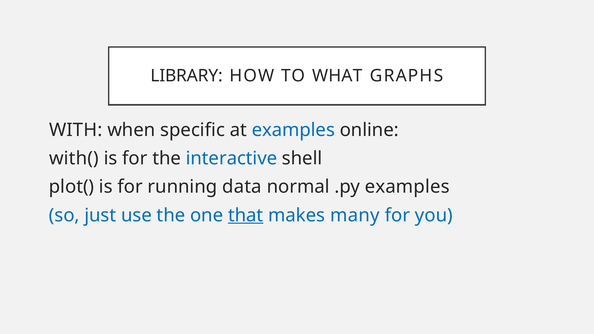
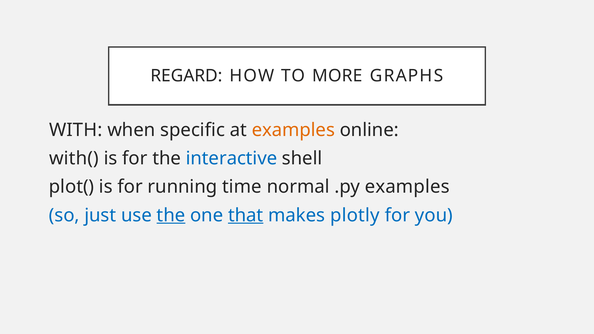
LIBRARY: LIBRARY -> REGARD
WHAT: WHAT -> MORE
examples at (293, 130) colour: blue -> orange
data: data -> time
the at (171, 215) underline: none -> present
many: many -> plotly
